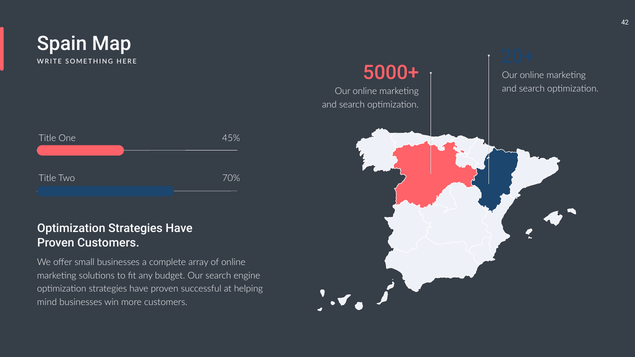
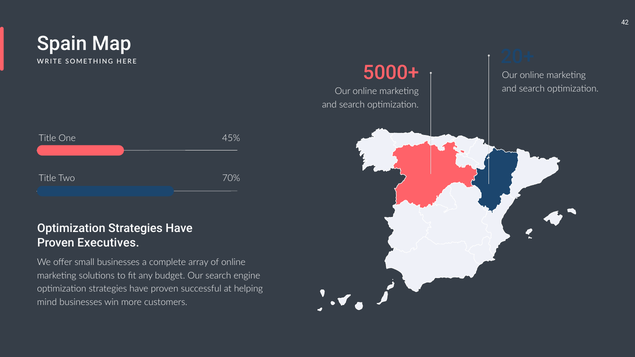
Proven Customers: Customers -> Executives
